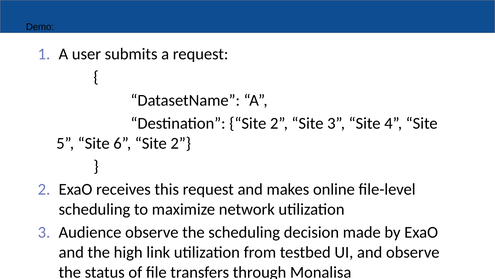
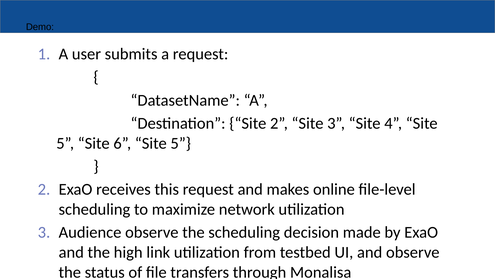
6 Site 2: 2 -> 5
